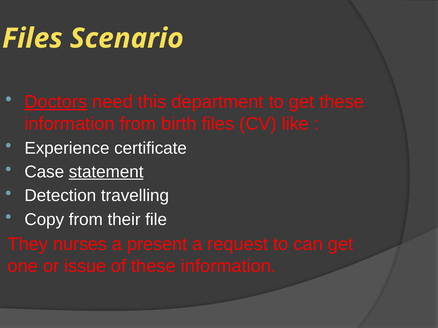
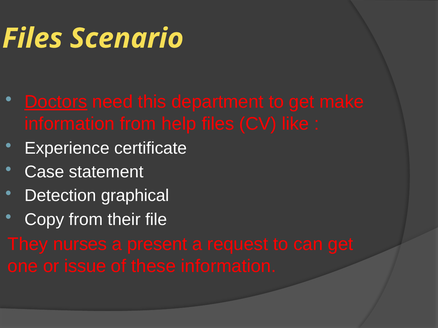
get these: these -> make
birth: birth -> help
statement underline: present -> none
travelling: travelling -> graphical
